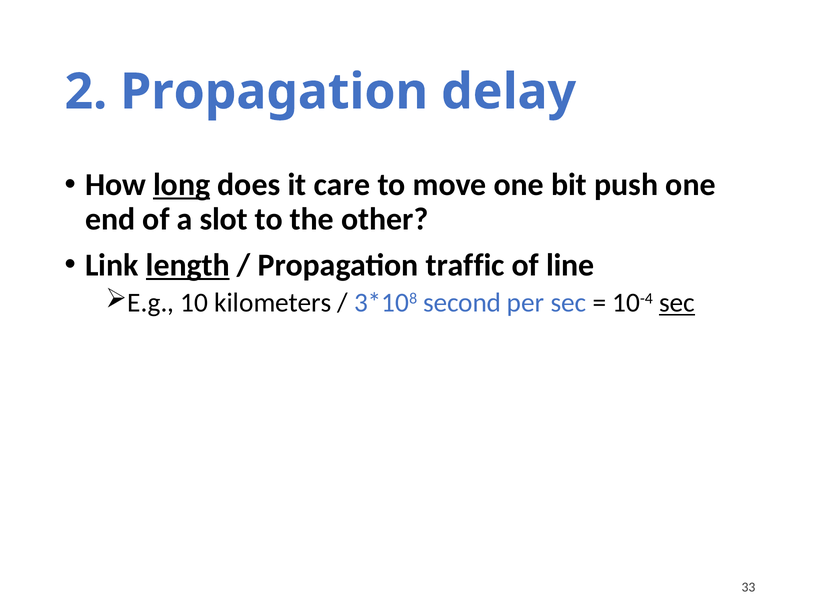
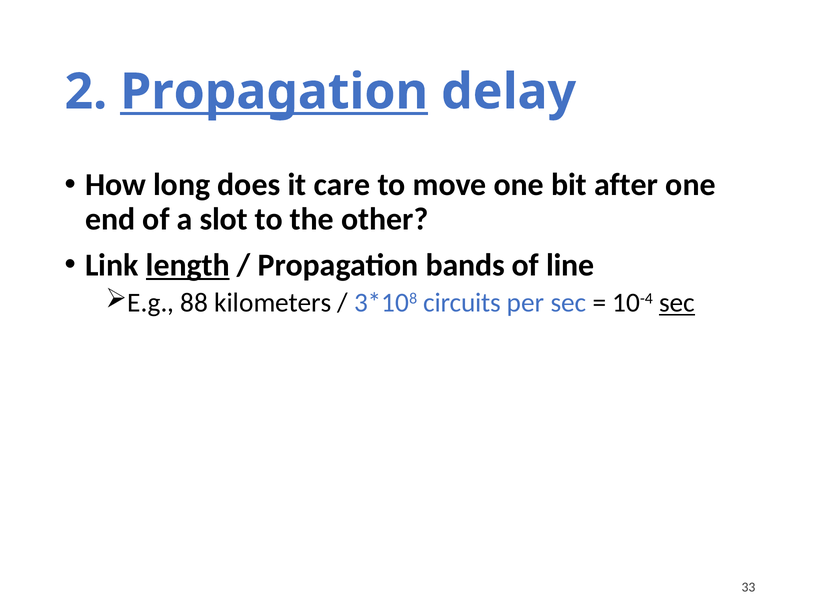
Propagation at (274, 92) underline: none -> present
long underline: present -> none
push: push -> after
traffic: traffic -> bands
10: 10 -> 88
second: second -> circuits
